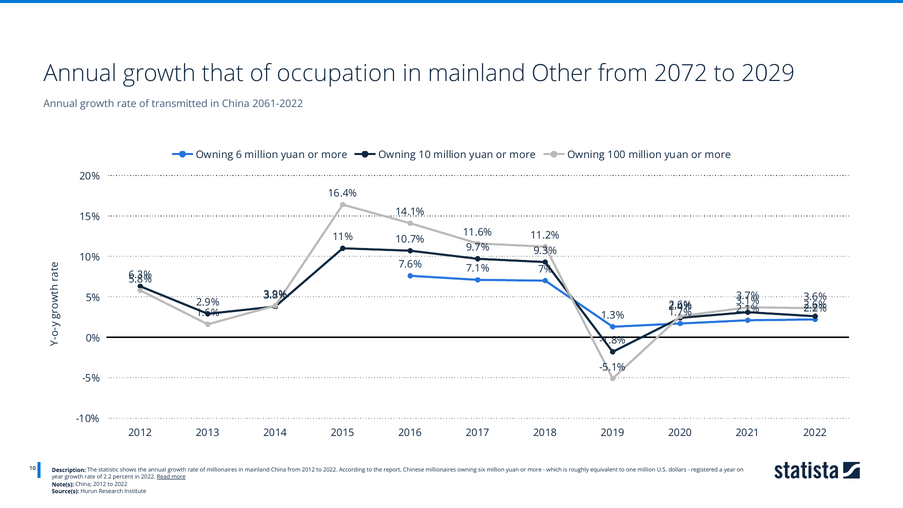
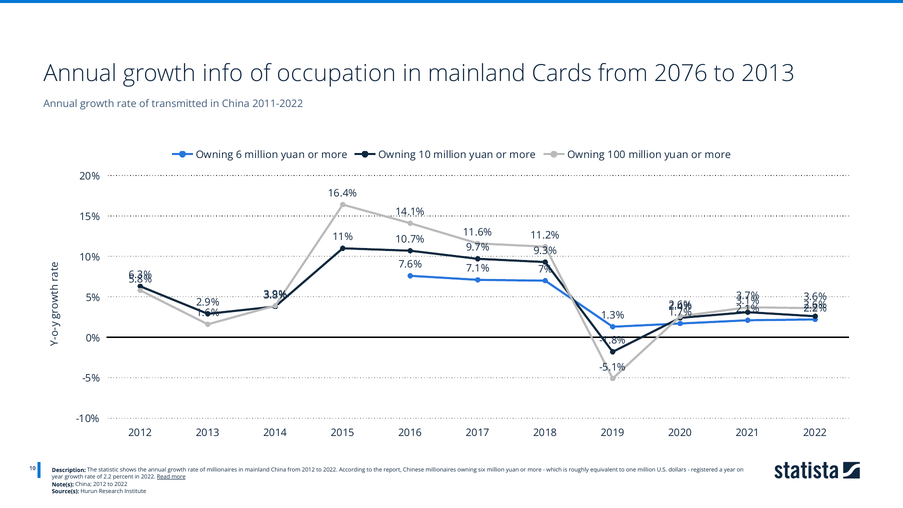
that: that -> info
Other: Other -> Cards
2072: 2072 -> 2076
to 2029: 2029 -> 2013
2061-2022: 2061-2022 -> 2011-2022
